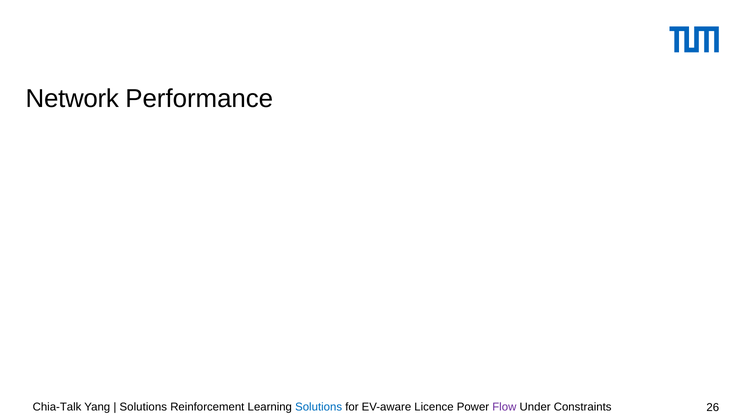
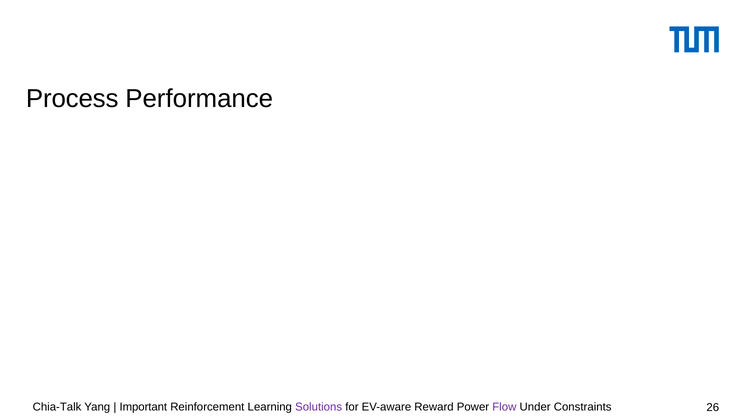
Network: Network -> Process
Solutions at (143, 407): Solutions -> Important
Solutions at (319, 407) colour: blue -> purple
Licence: Licence -> Reward
